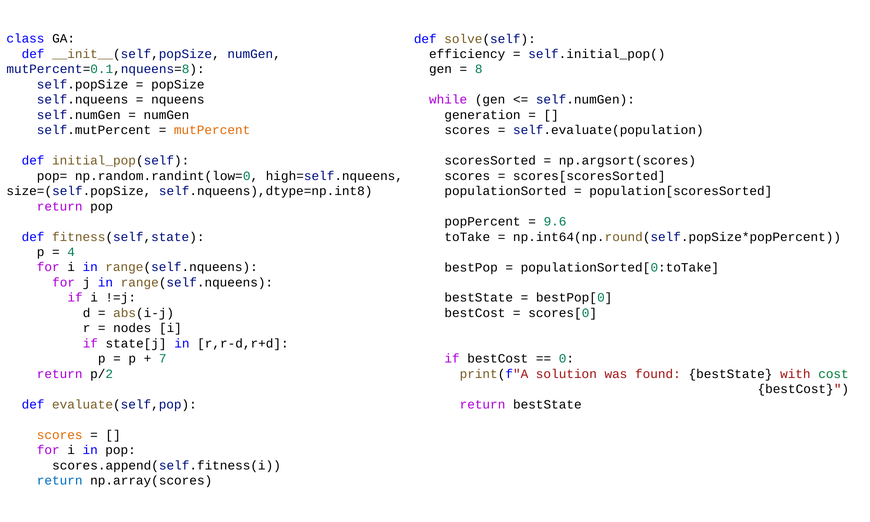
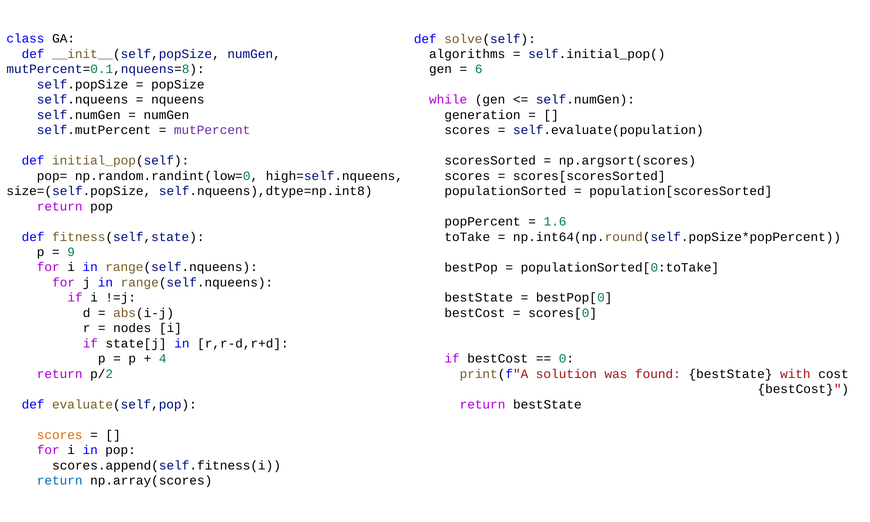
efficiency: efficiency -> algorithms
8: 8 -> 6
mutPercent colour: orange -> purple
9.6: 9.6 -> 1.6
4: 4 -> 9
7: 7 -> 4
cost colour: green -> black
